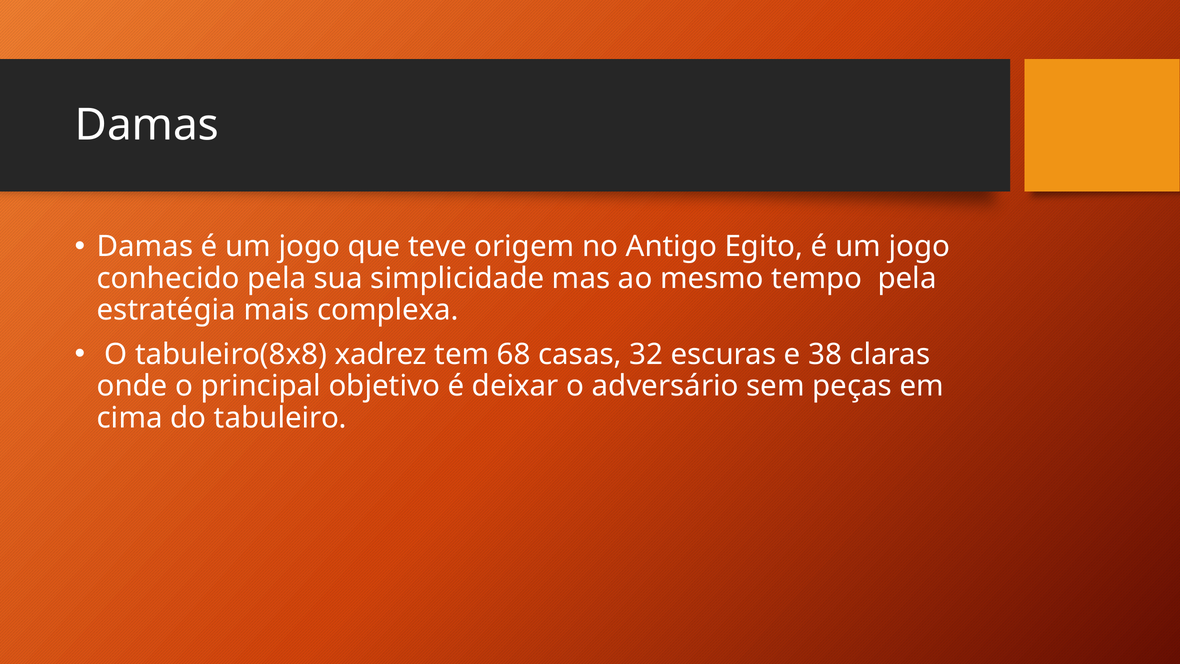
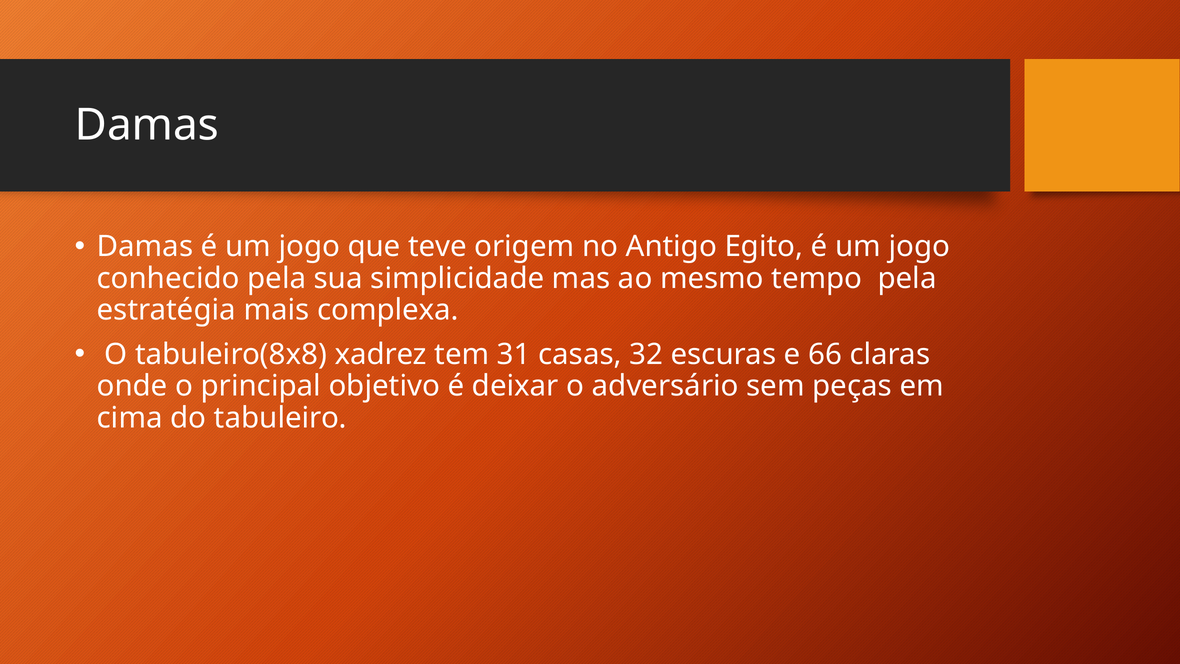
68: 68 -> 31
38: 38 -> 66
